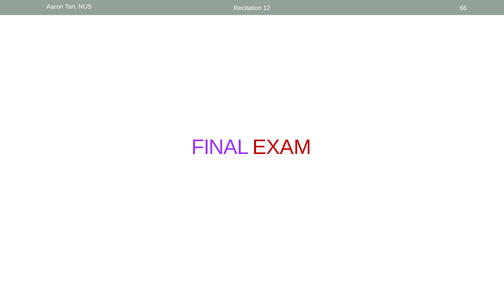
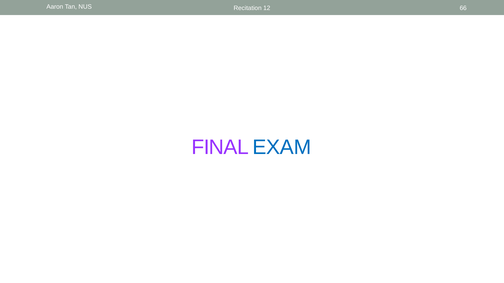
EXAM colour: red -> blue
